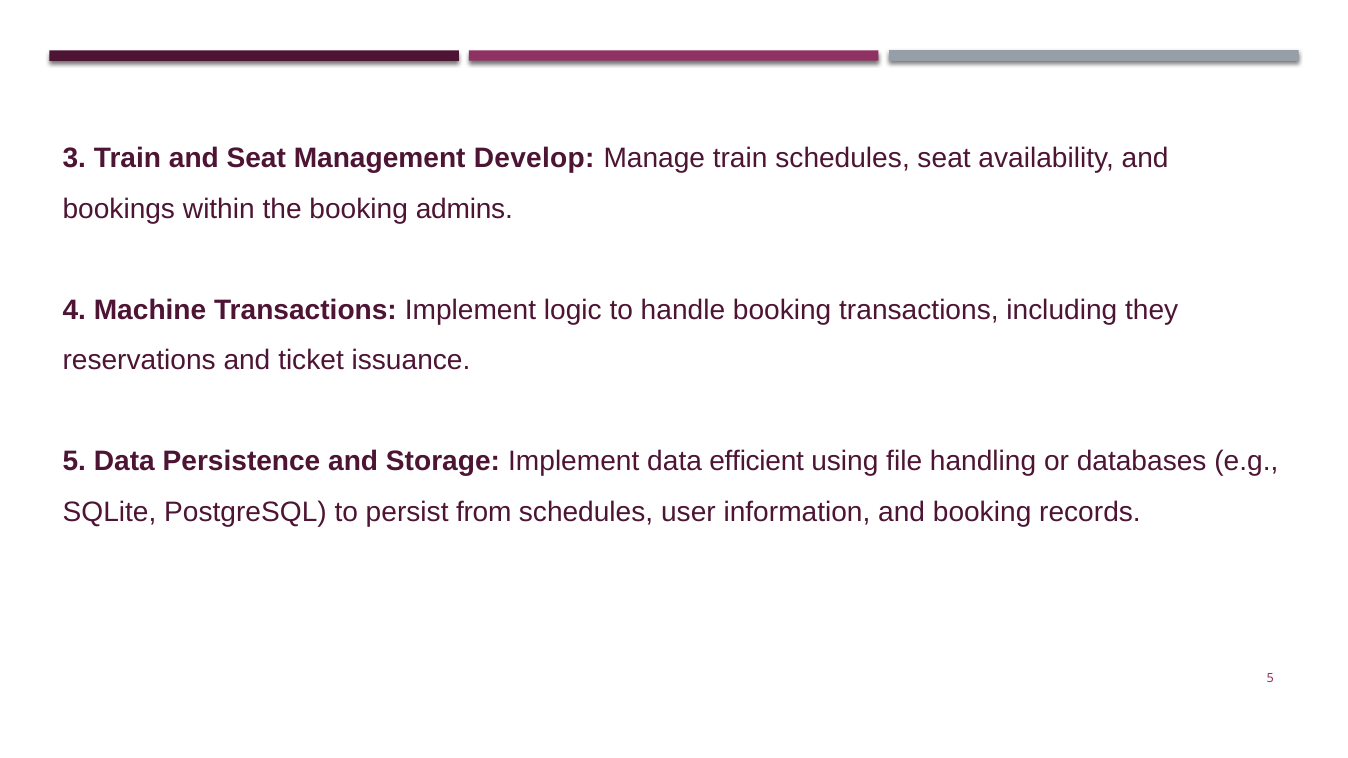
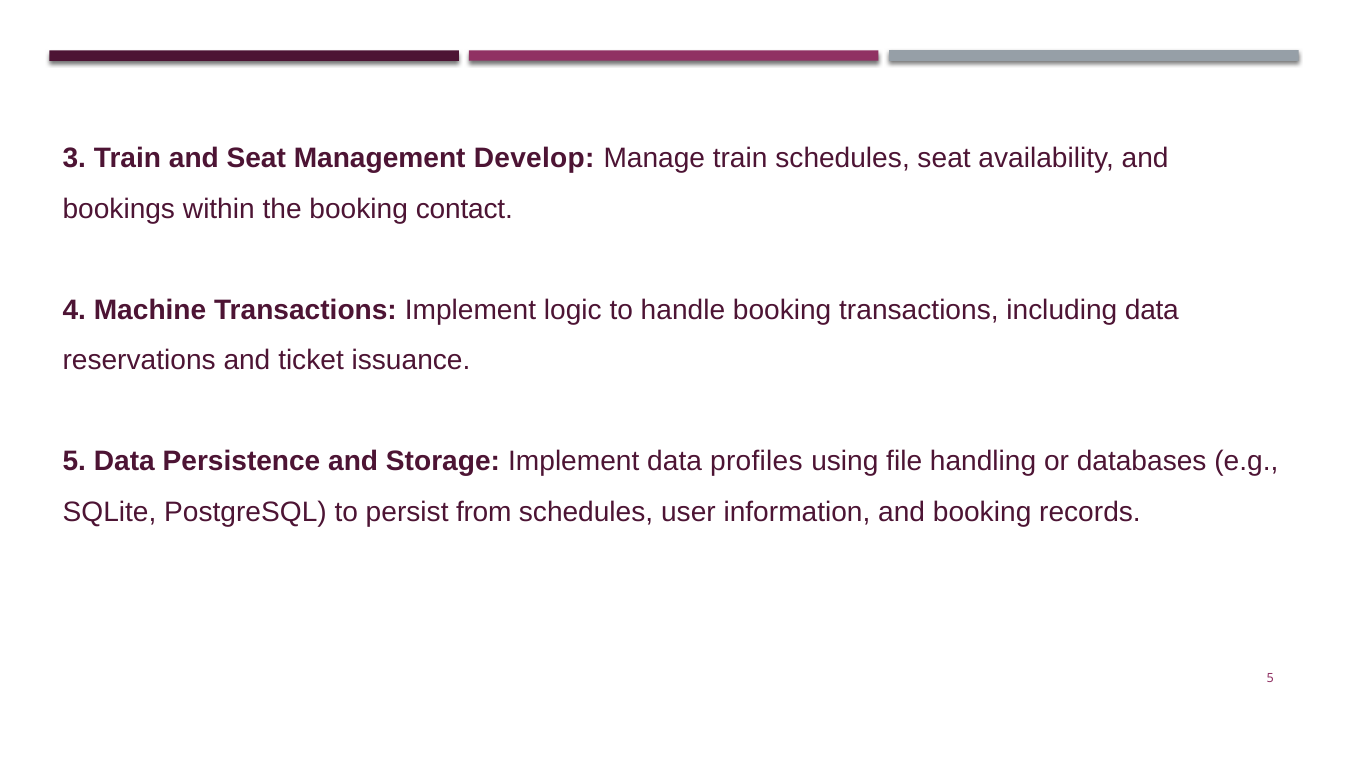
admins: admins -> contact
including they: they -> data
efficient: efficient -> profiles
